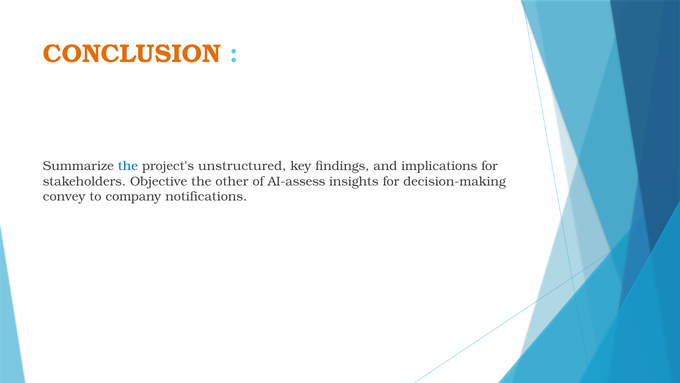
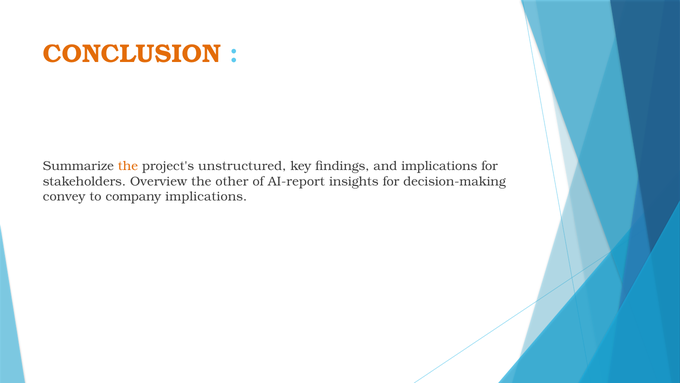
the at (128, 166) colour: blue -> orange
Objective: Objective -> Overview
AI-assess: AI-assess -> AI-report
company notifications: notifications -> implications
